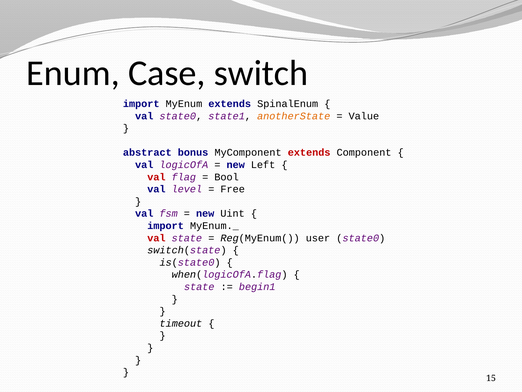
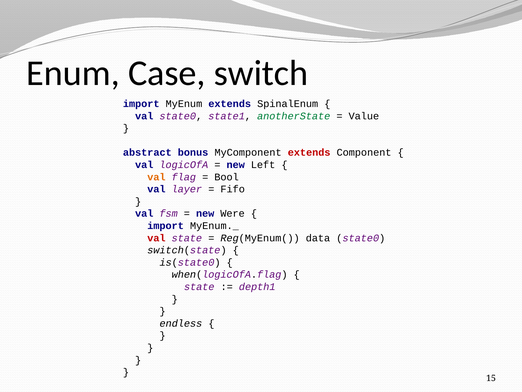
anotherState colour: orange -> green
val at (156, 177) colour: red -> orange
level: level -> layer
Free: Free -> Fifo
Uint: Uint -> Were
user: user -> data
begin1: begin1 -> depth1
timeout: timeout -> endless
